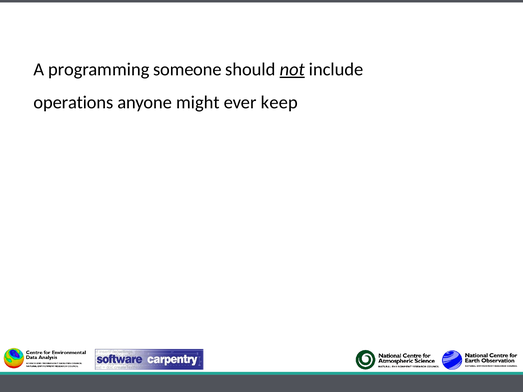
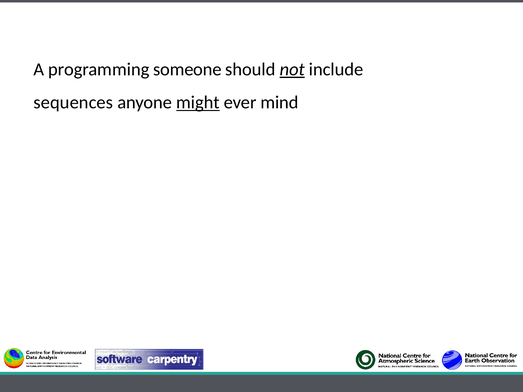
operations: operations -> sequences
might underline: none -> present
keep: keep -> mind
